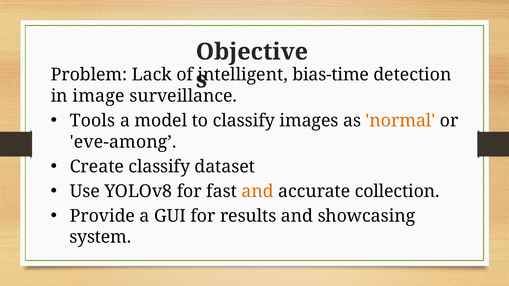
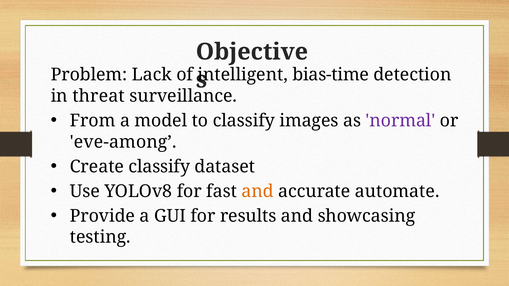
image: image -> threat
Tools: Tools -> From
normal colour: orange -> purple
collection: collection -> automate
system: system -> testing
